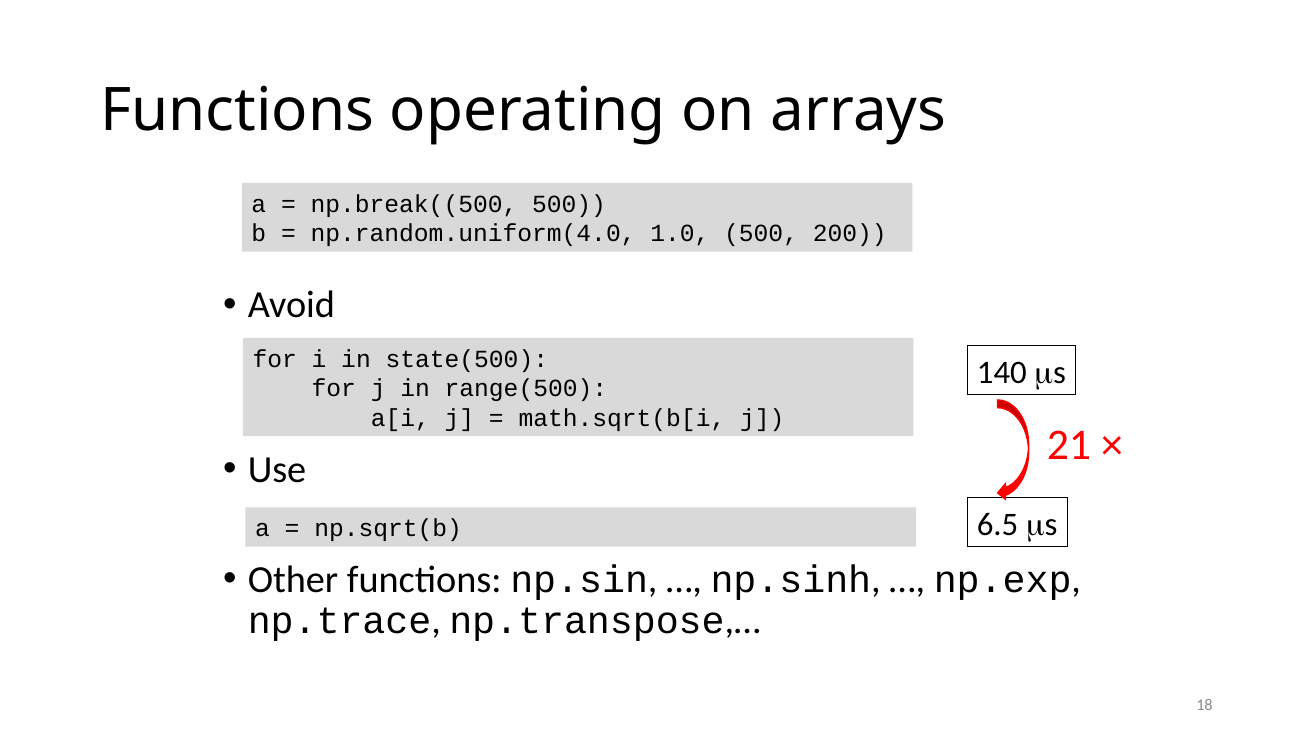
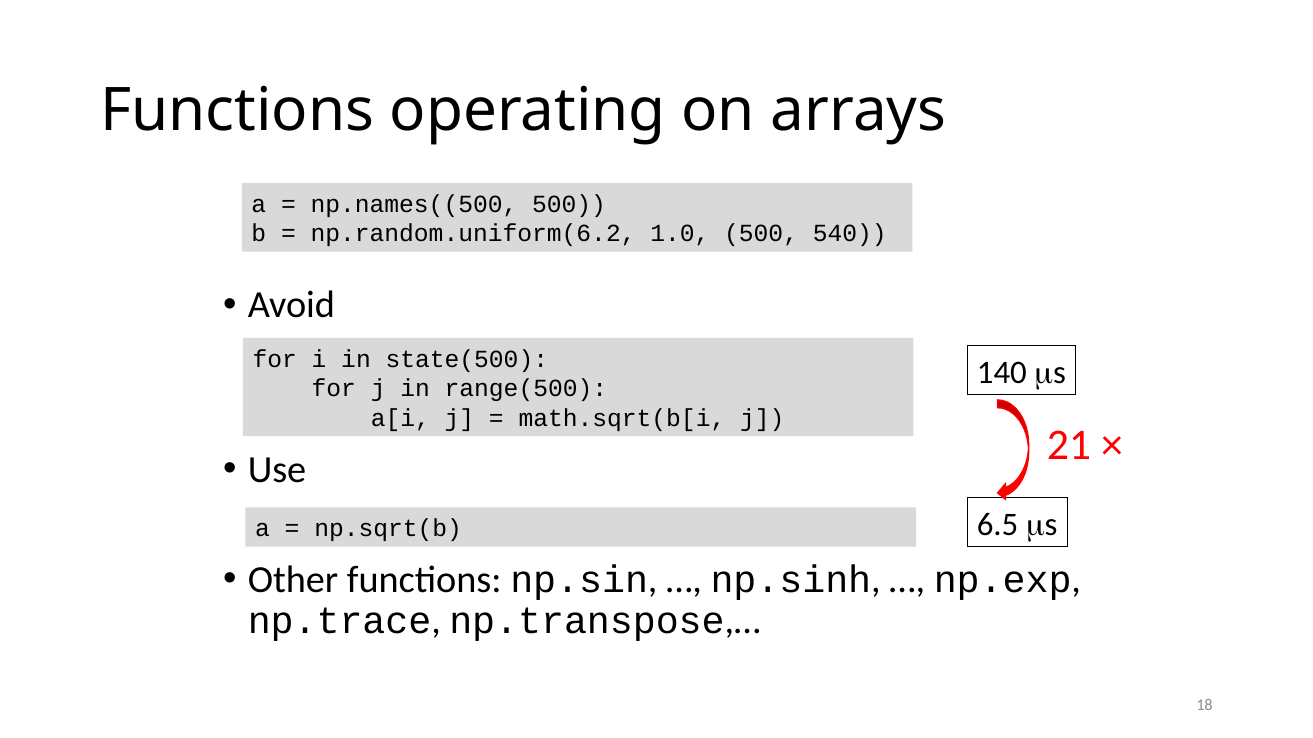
np.break((500: np.break((500 -> np.names((500
np.random.uniform(4.0: np.random.uniform(4.0 -> np.random.uniform(6.2
200: 200 -> 540
